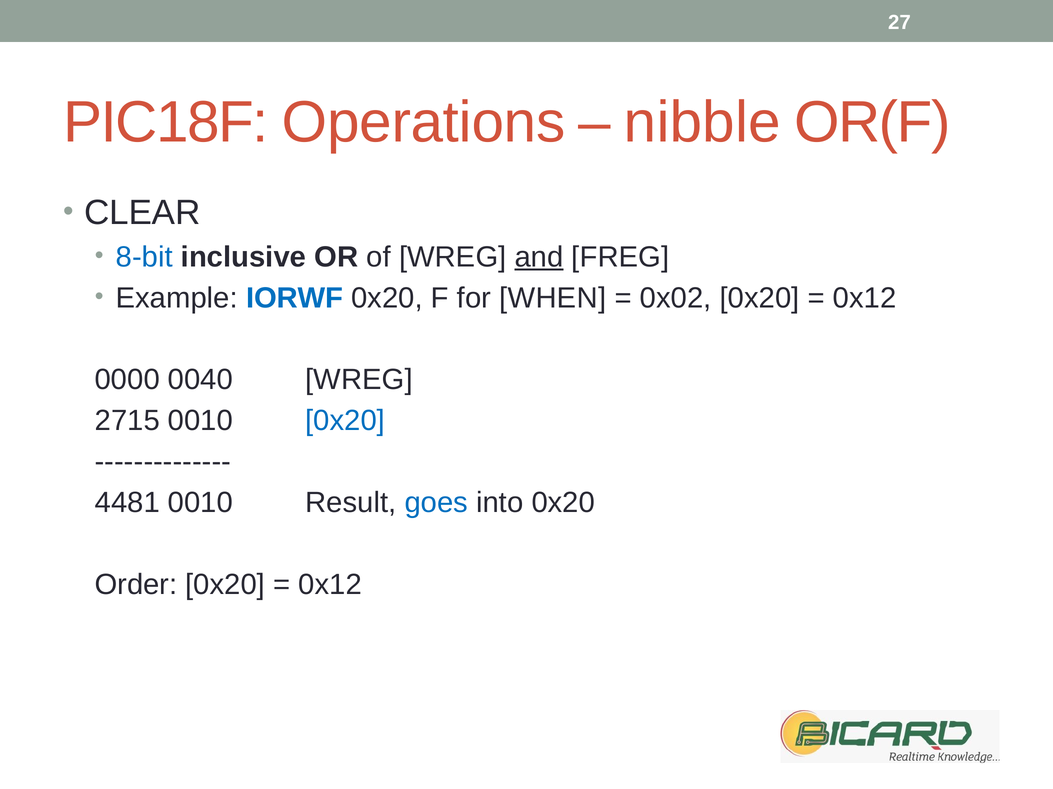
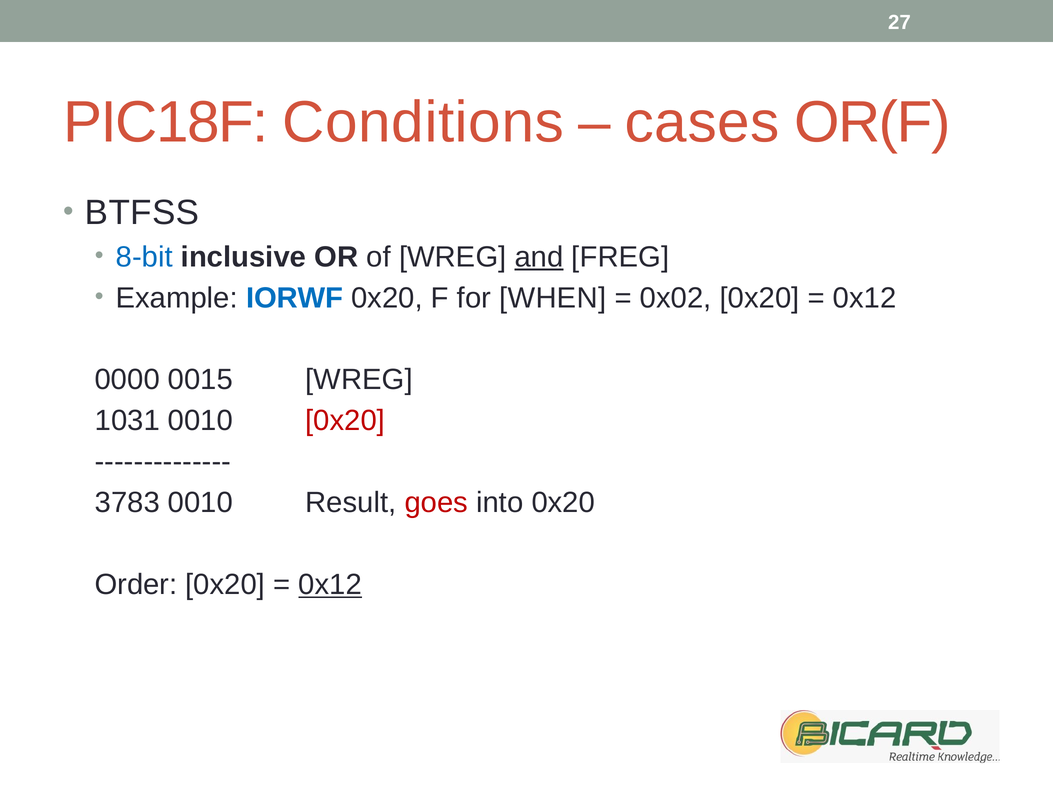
Operations: Operations -> Conditions
nibble: nibble -> cases
CLEAR: CLEAR -> BTFSS
0040: 0040 -> 0015
2715: 2715 -> 1031
0x20 at (345, 421) colour: blue -> red
4481: 4481 -> 3783
goes colour: blue -> red
0x12 at (330, 585) underline: none -> present
